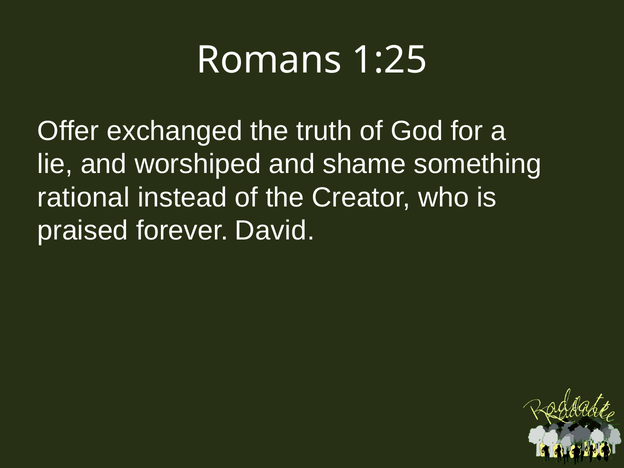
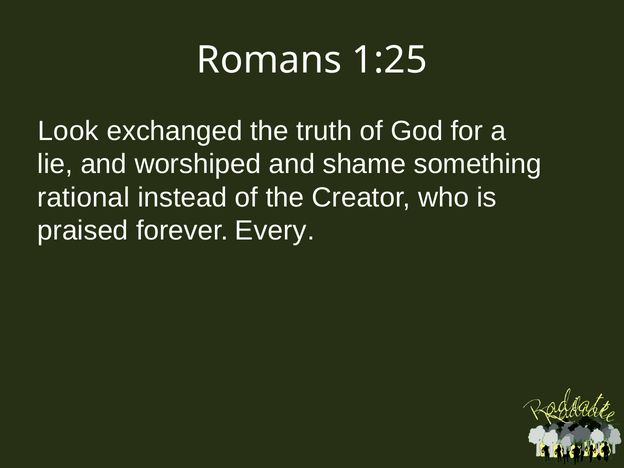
Offer: Offer -> Look
David: David -> Every
